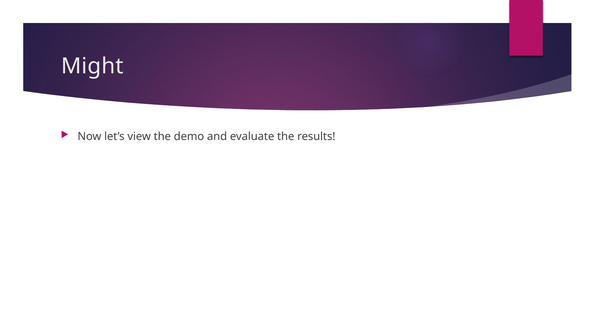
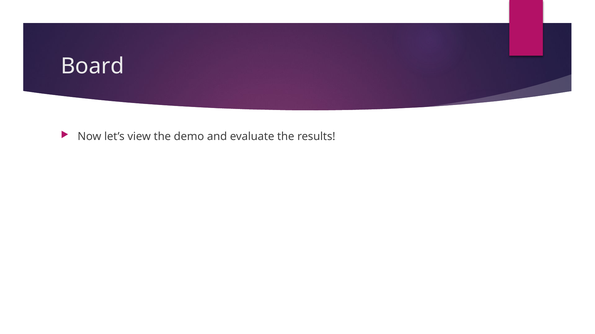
Might: Might -> Board
